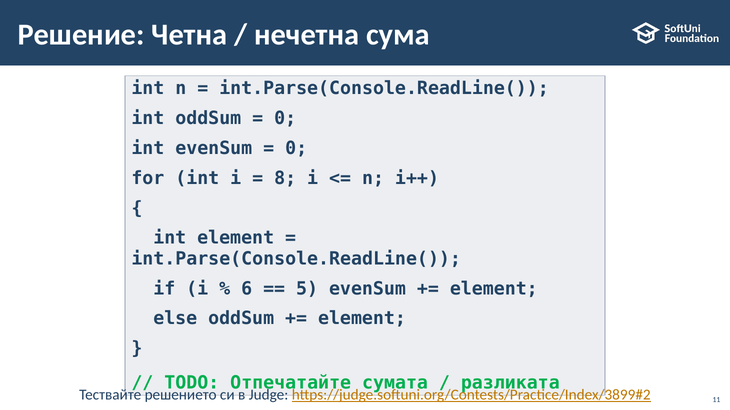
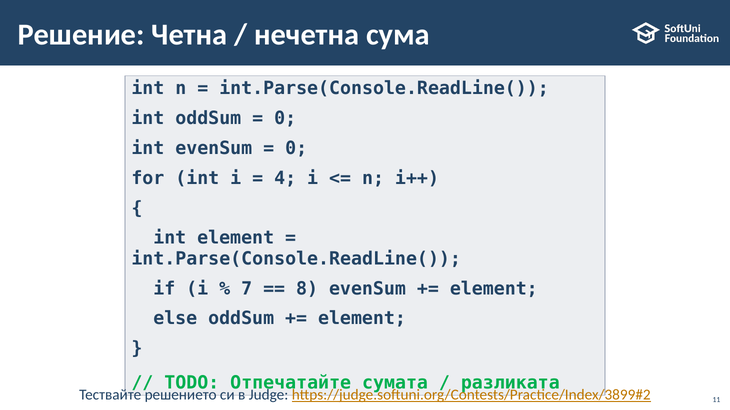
8: 8 -> 4
6: 6 -> 7
5: 5 -> 8
